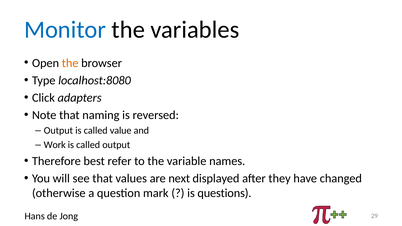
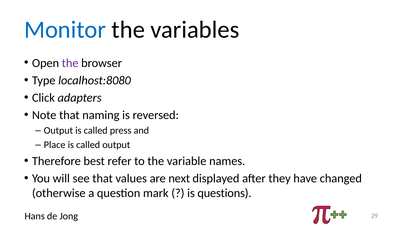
the at (70, 63) colour: orange -> purple
value: value -> press
Work: Work -> Place
